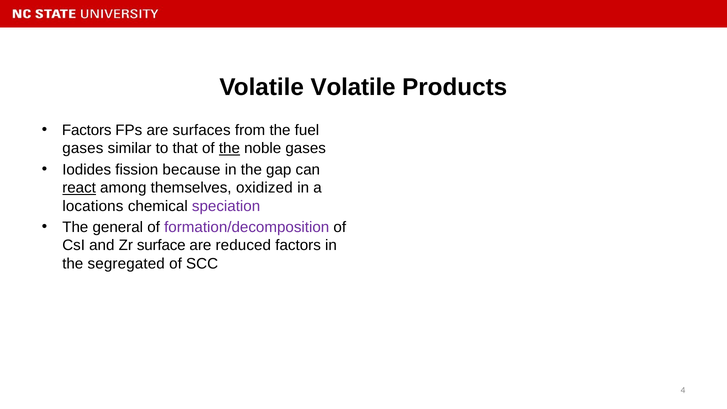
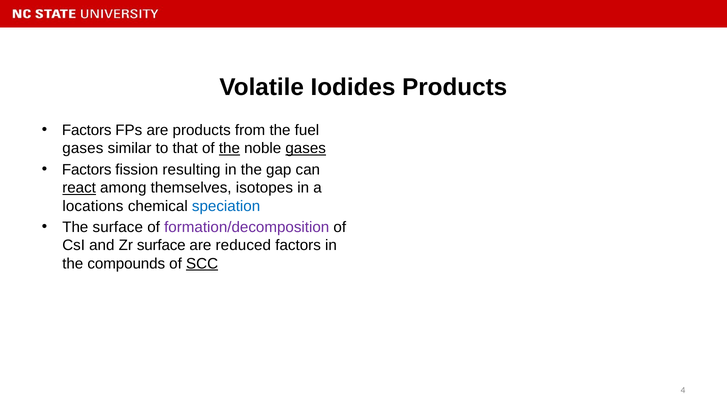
Volatile Volatile: Volatile -> Iodides
are surfaces: surfaces -> products
gases at (306, 148) underline: none -> present
Iodides at (87, 170): Iodides -> Factors
because: because -> resulting
oxidized: oxidized -> isotopes
speciation colour: purple -> blue
The general: general -> surface
segregated: segregated -> compounds
SCC underline: none -> present
